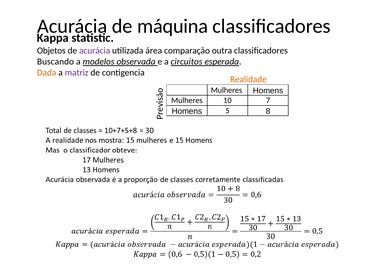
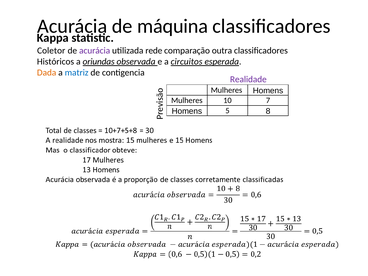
Objetos: Objetos -> Coletor
área: área -> rede
Buscando: Buscando -> Históricos
modelos: modelos -> oriundas
matriz colour: purple -> blue
Realidade colour: orange -> purple
